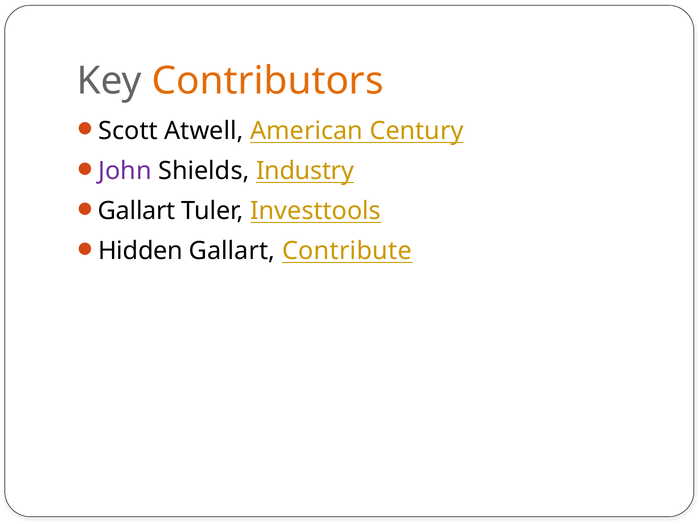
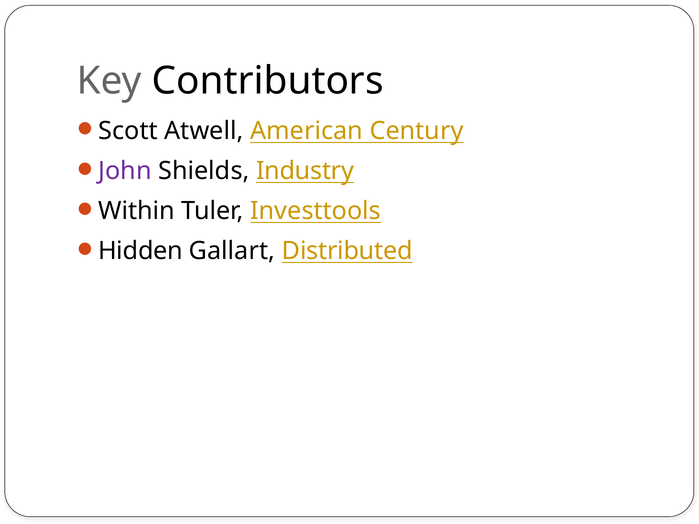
Contributors colour: orange -> black
Gallart at (137, 211): Gallart -> Within
Contribute: Contribute -> Distributed
